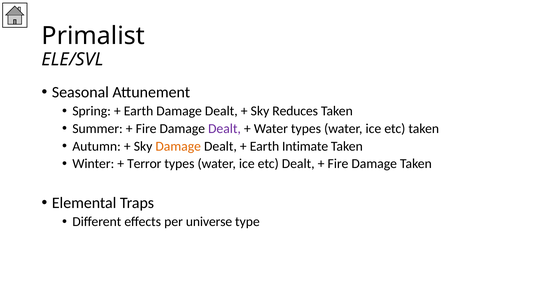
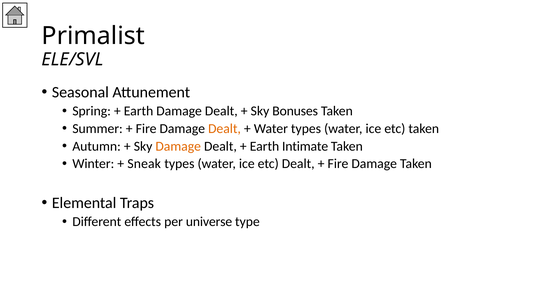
Reduces: Reduces -> Bonuses
Dealt at (224, 129) colour: purple -> orange
Terror: Terror -> Sneak
